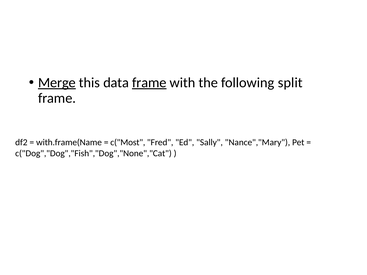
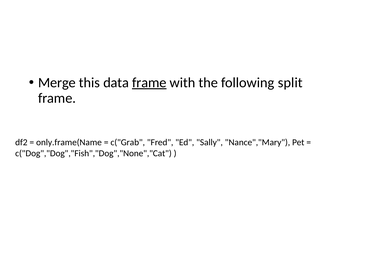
Merge underline: present -> none
with.frame(Name: with.frame(Name -> only.frame(Name
c("Most: c("Most -> c("Grab
